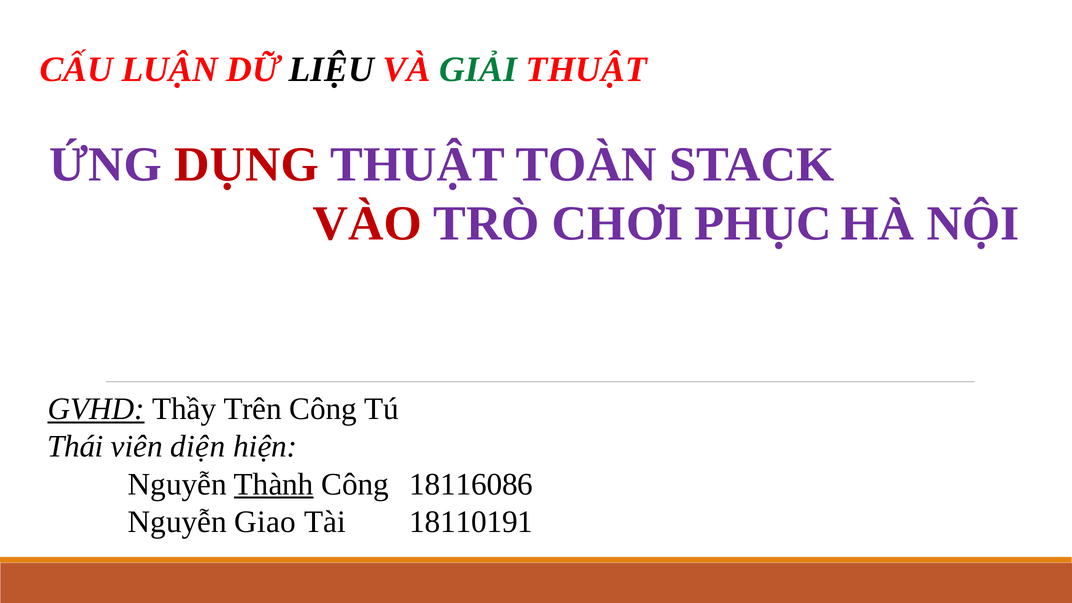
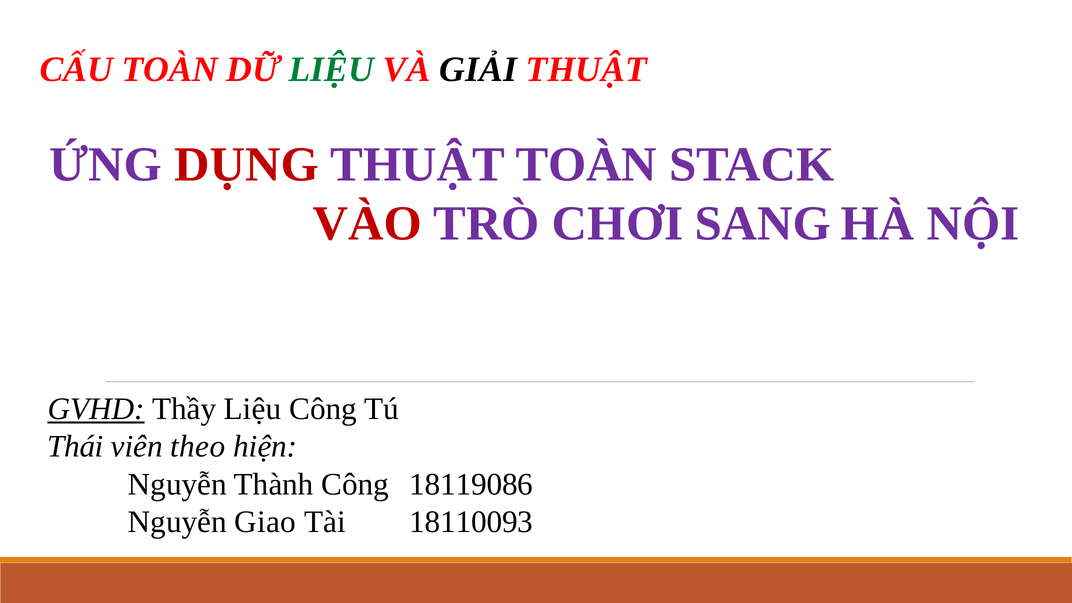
CẤU LUẬN: LUẬN -> TOÀN
LIỆU at (331, 69) colour: black -> green
GIẢI colour: green -> black
PHỤC: PHỤC -> SANG
Thầy Trên: Trên -> Liệu
diện: diện -> theo
Thành underline: present -> none
18116086: 18116086 -> 18119086
18110191: 18110191 -> 18110093
